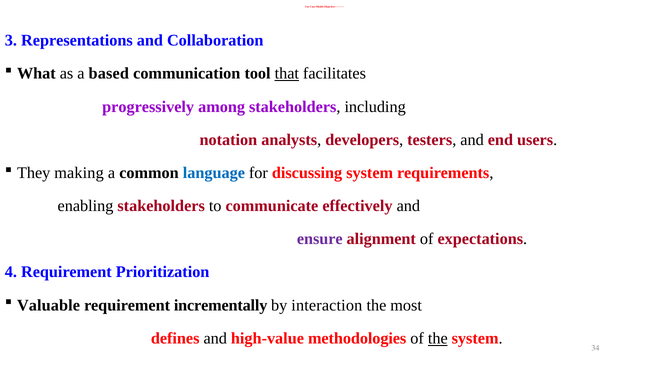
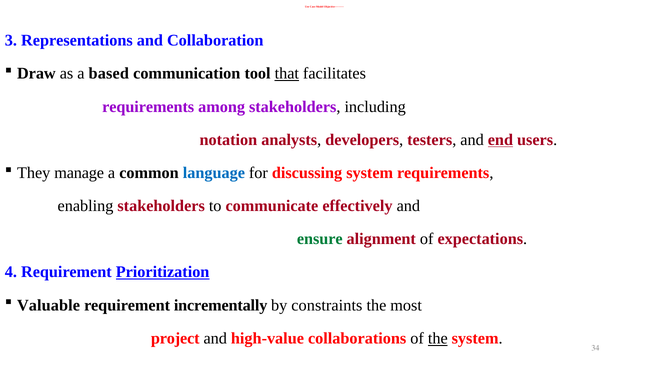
What: What -> Draw
progressively at (148, 107): progressively -> requirements
end underline: none -> present
making: making -> manage
ensure colour: purple -> green
Prioritization underline: none -> present
interaction: interaction -> constraints
defines: defines -> project
methodologies: methodologies -> collaborations
